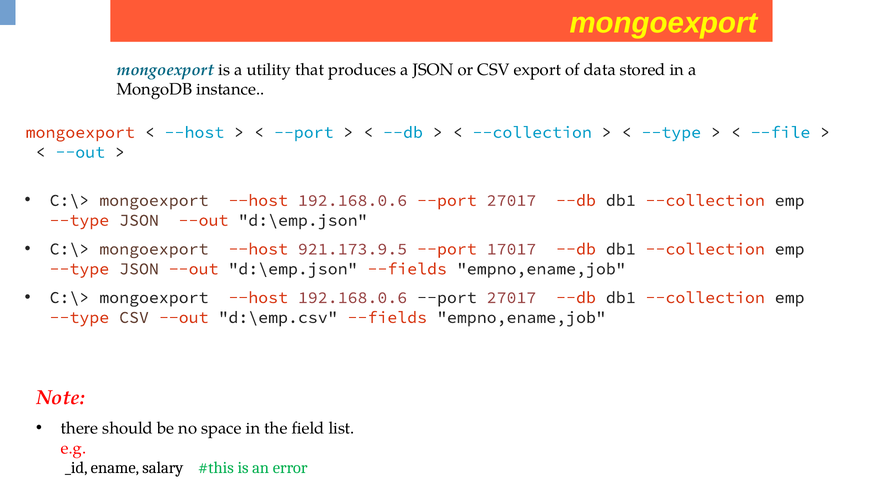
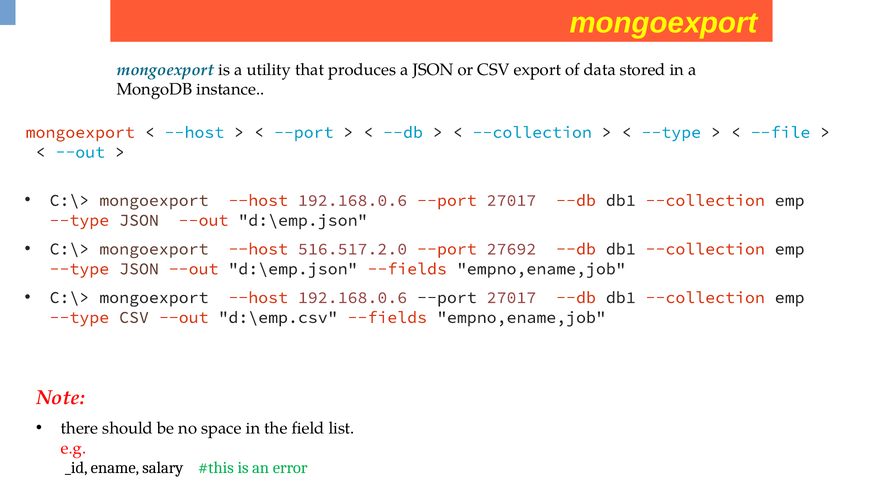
921.173.9.5: 921.173.9.5 -> 516.517.2.0
17017: 17017 -> 27692
